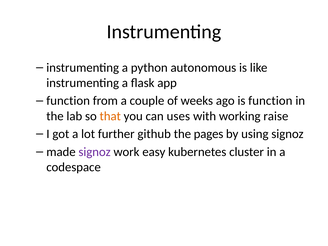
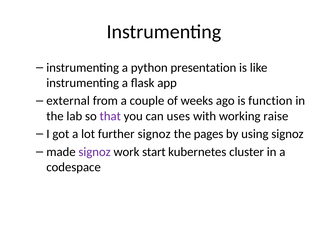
autonomous: autonomous -> presentation
function at (68, 101): function -> external
that colour: orange -> purple
further github: github -> signoz
easy: easy -> start
